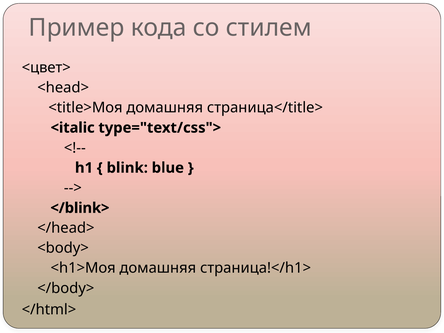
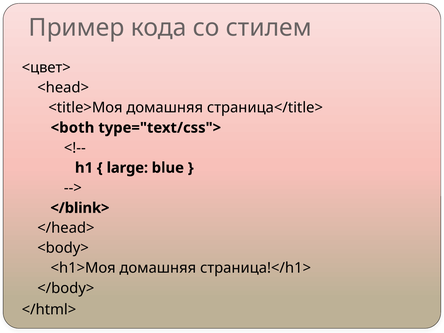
<italic: <italic -> <both
blink: blink -> large
